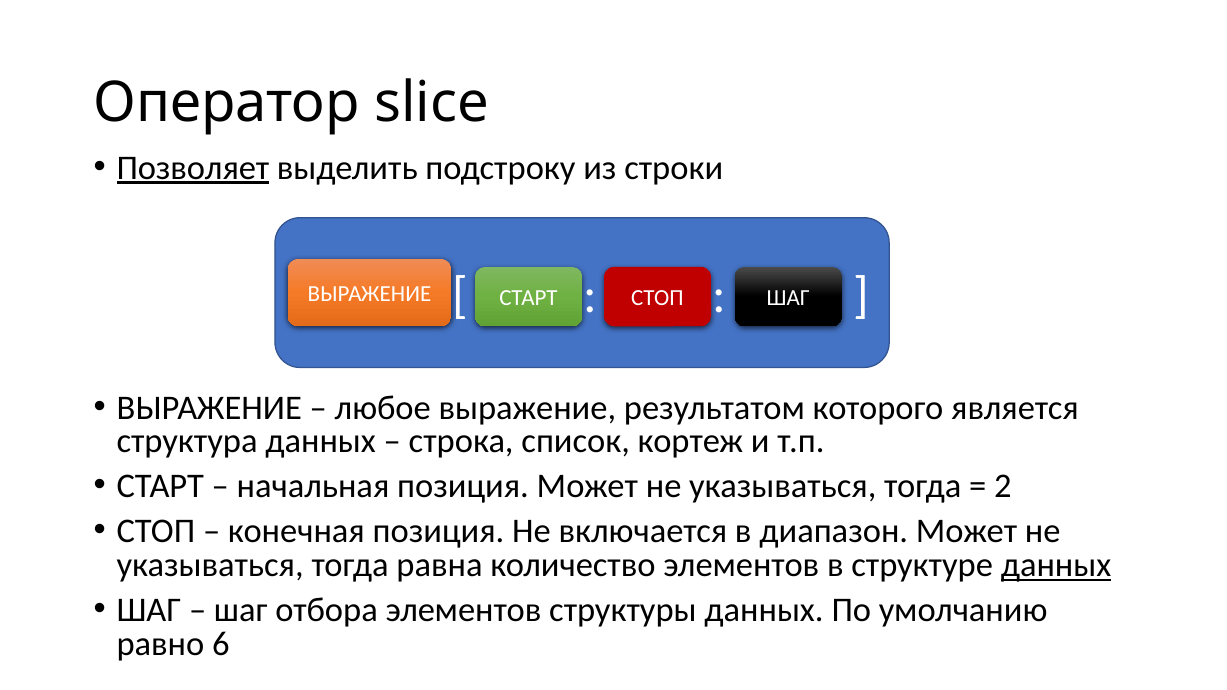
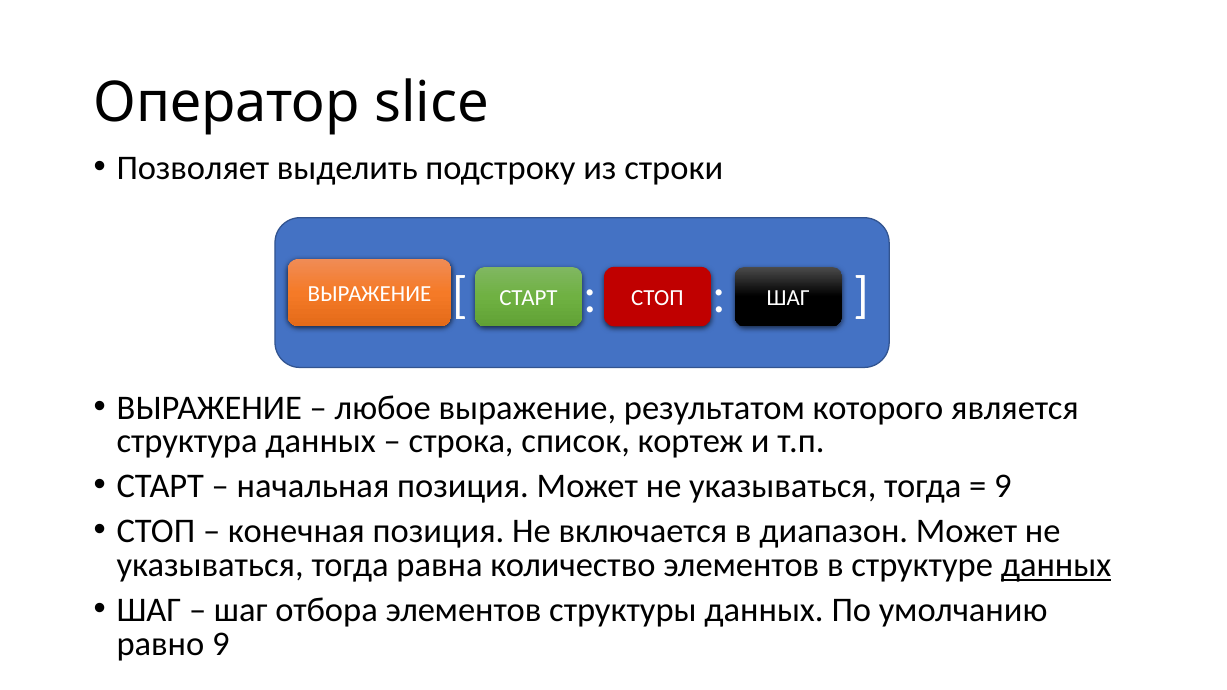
Позволяет underline: present -> none
2 at (1003, 487): 2 -> 9
равно 6: 6 -> 9
